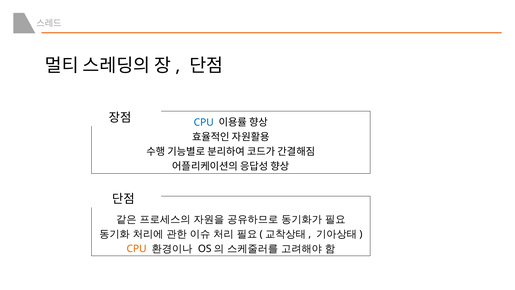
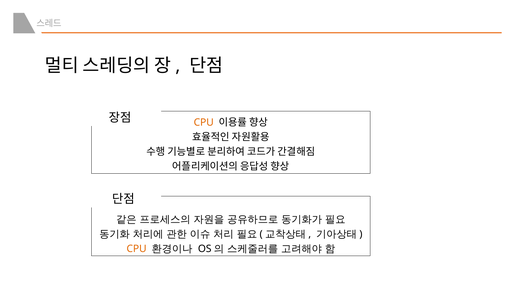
CPU at (204, 122) colour: blue -> orange
